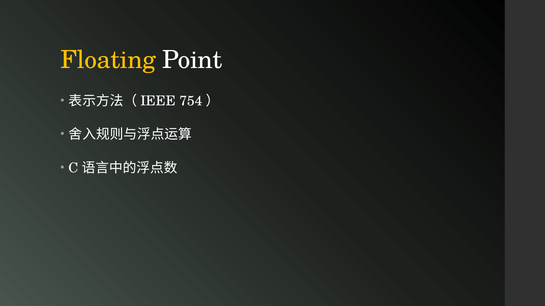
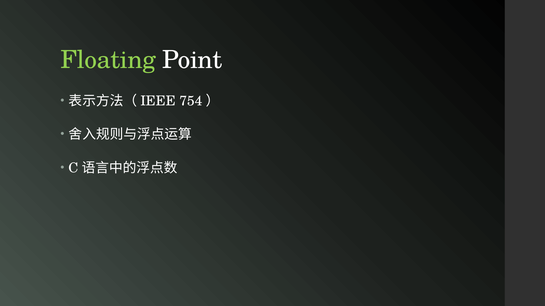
Floating colour: yellow -> light green
